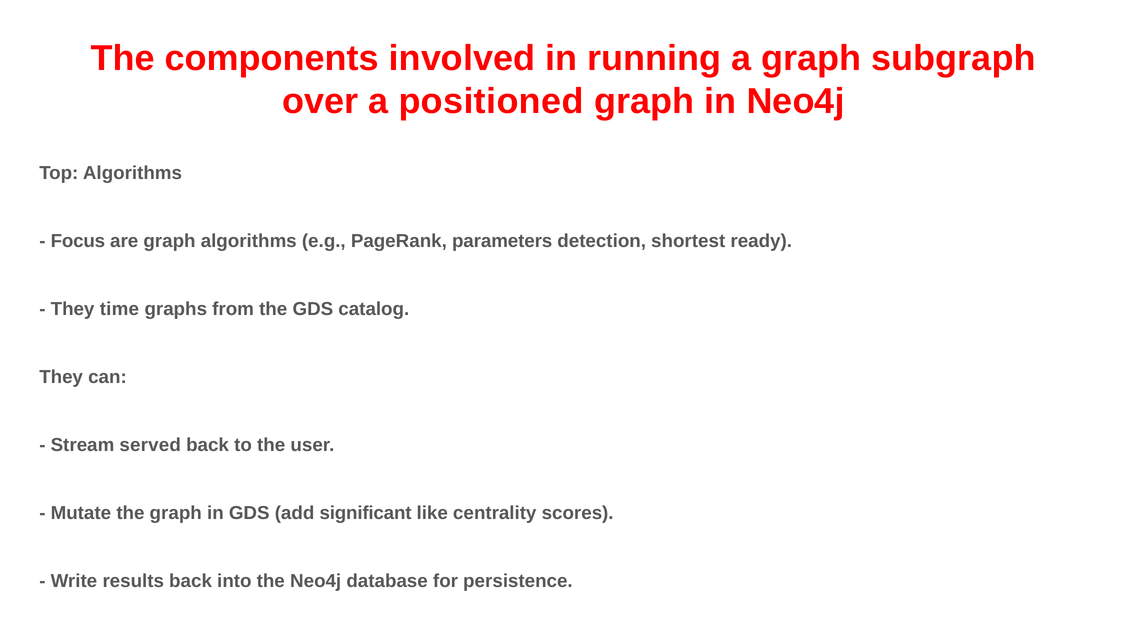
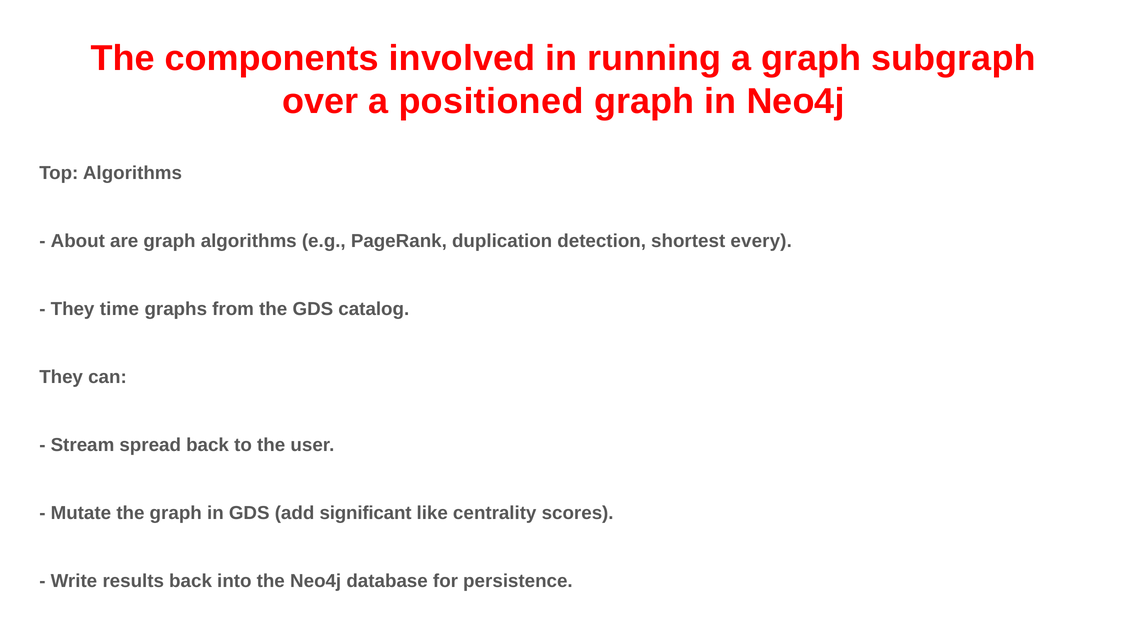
Focus: Focus -> About
parameters: parameters -> duplication
ready: ready -> every
served: served -> spread
